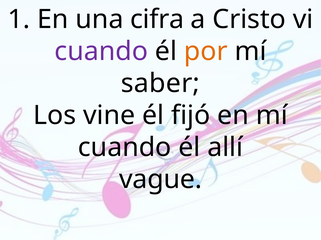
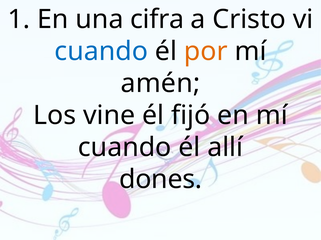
cuando at (101, 52) colour: purple -> blue
saber: saber -> amén
vague: vague -> dones
